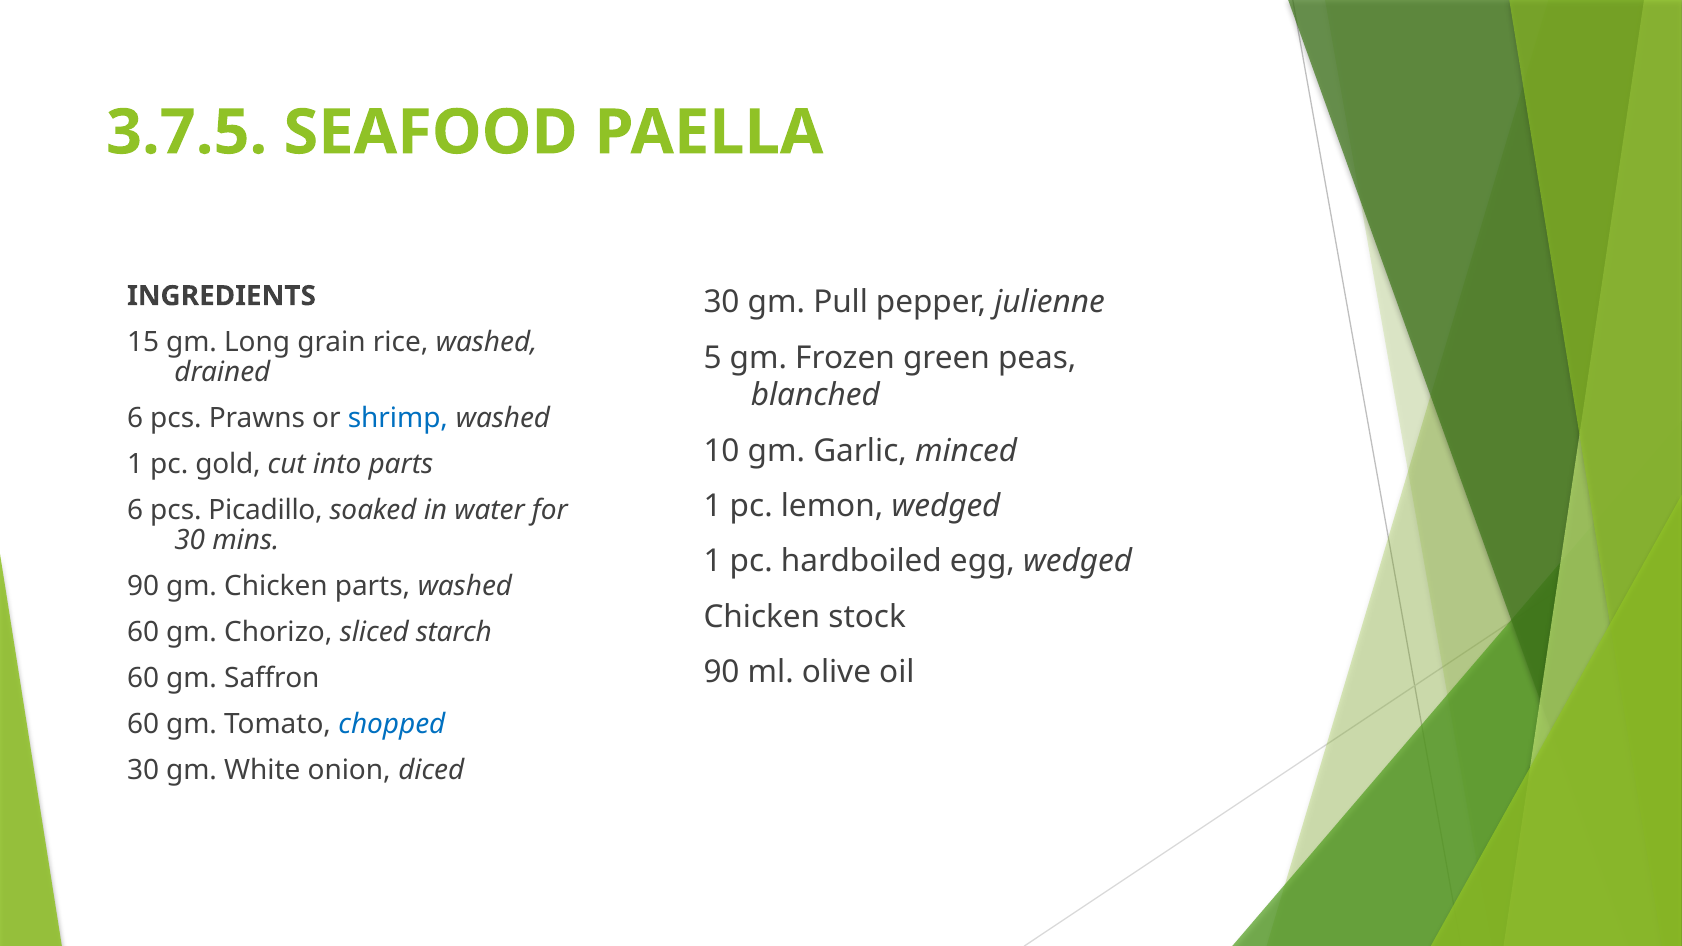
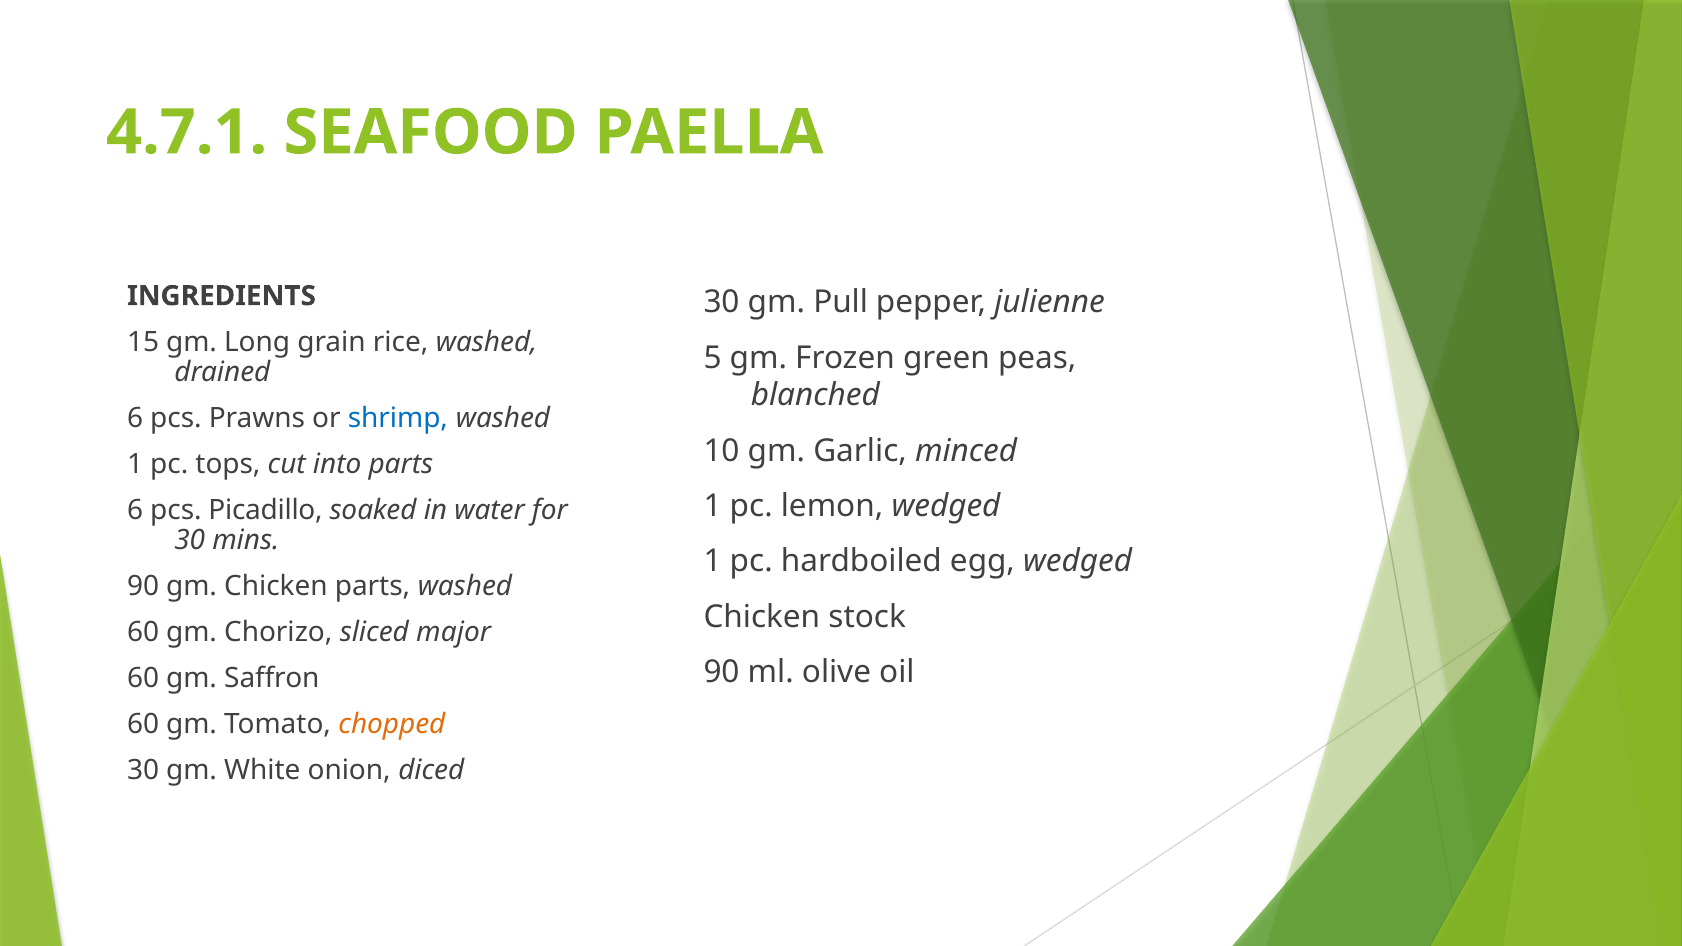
3.7.5: 3.7.5 -> 4.7.1
gold: gold -> tops
starch: starch -> major
chopped colour: blue -> orange
